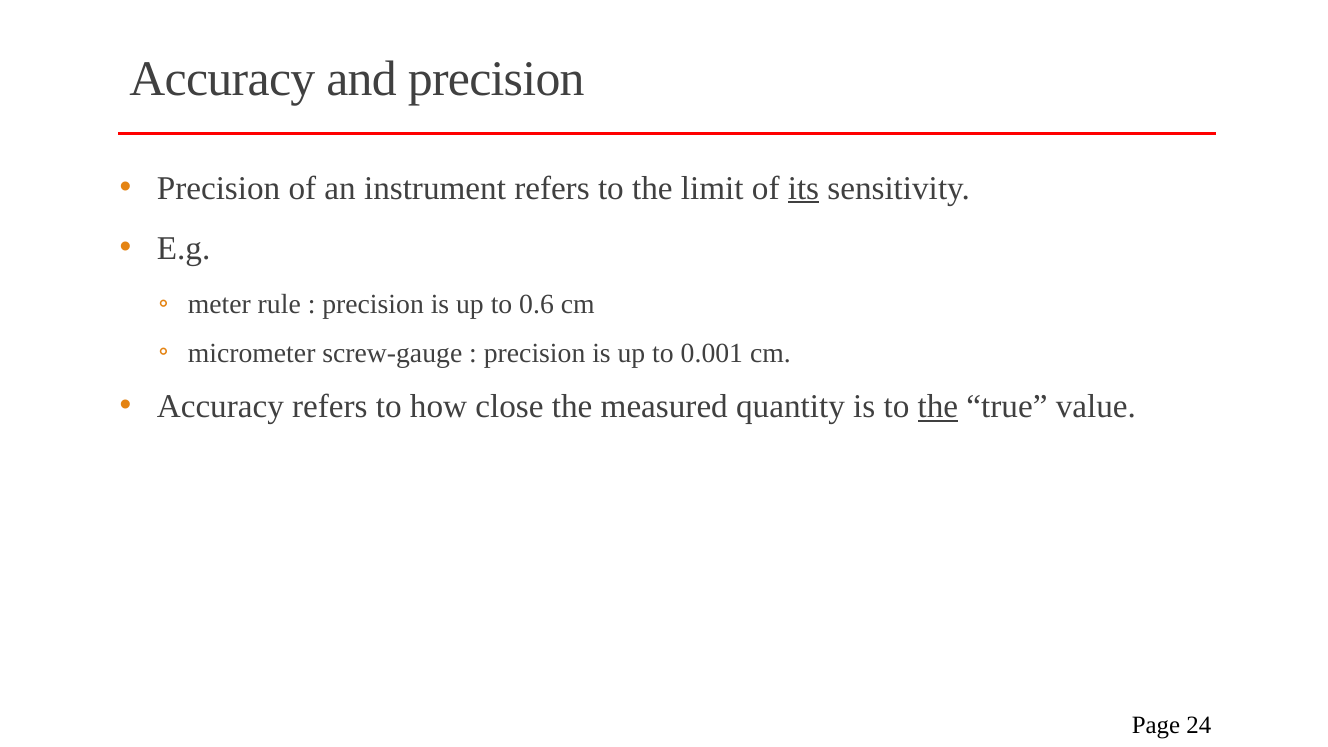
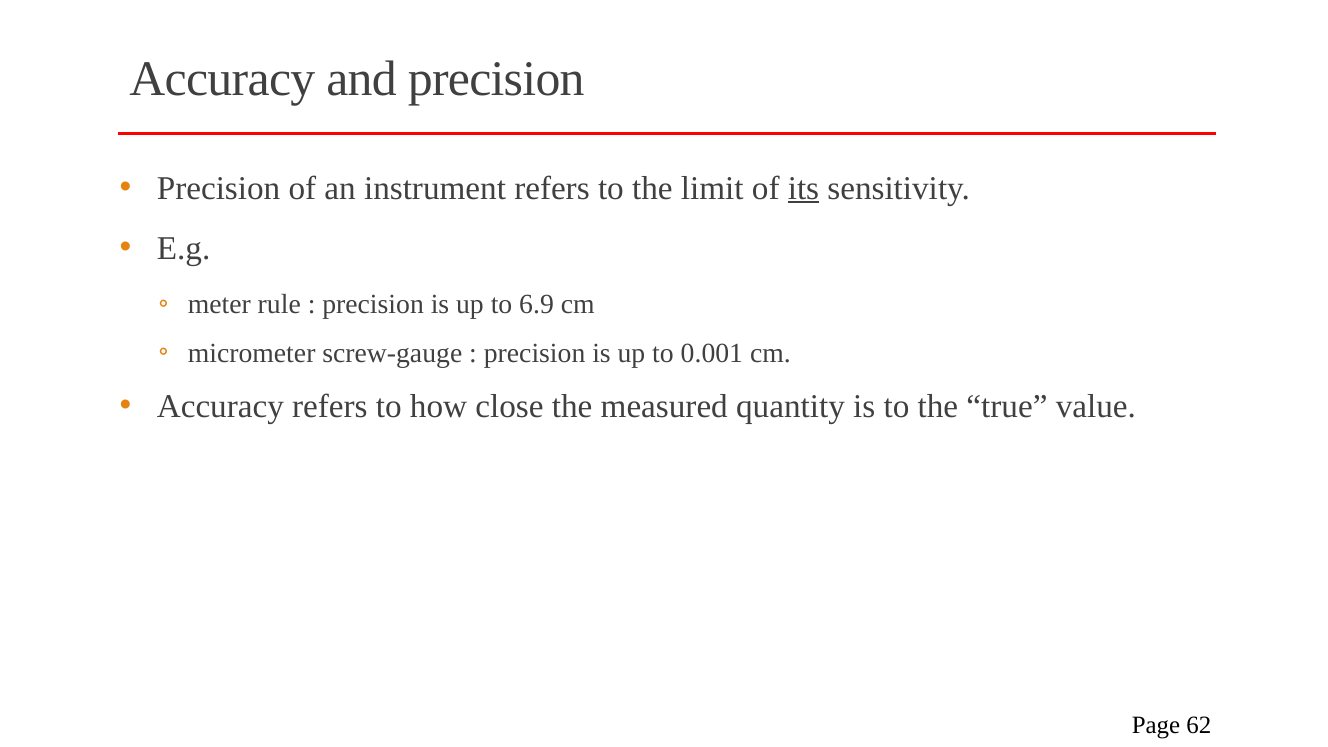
0.6: 0.6 -> 6.9
the at (938, 407) underline: present -> none
24: 24 -> 62
